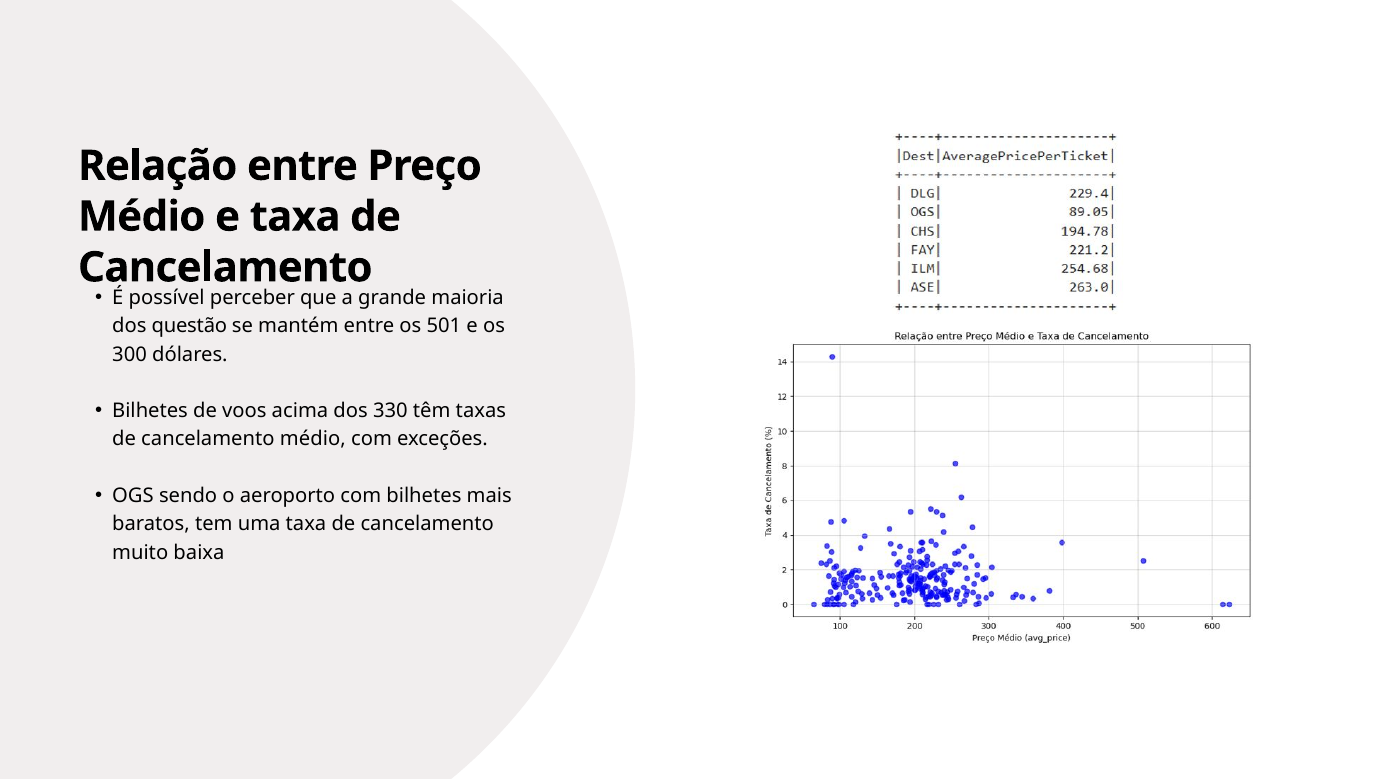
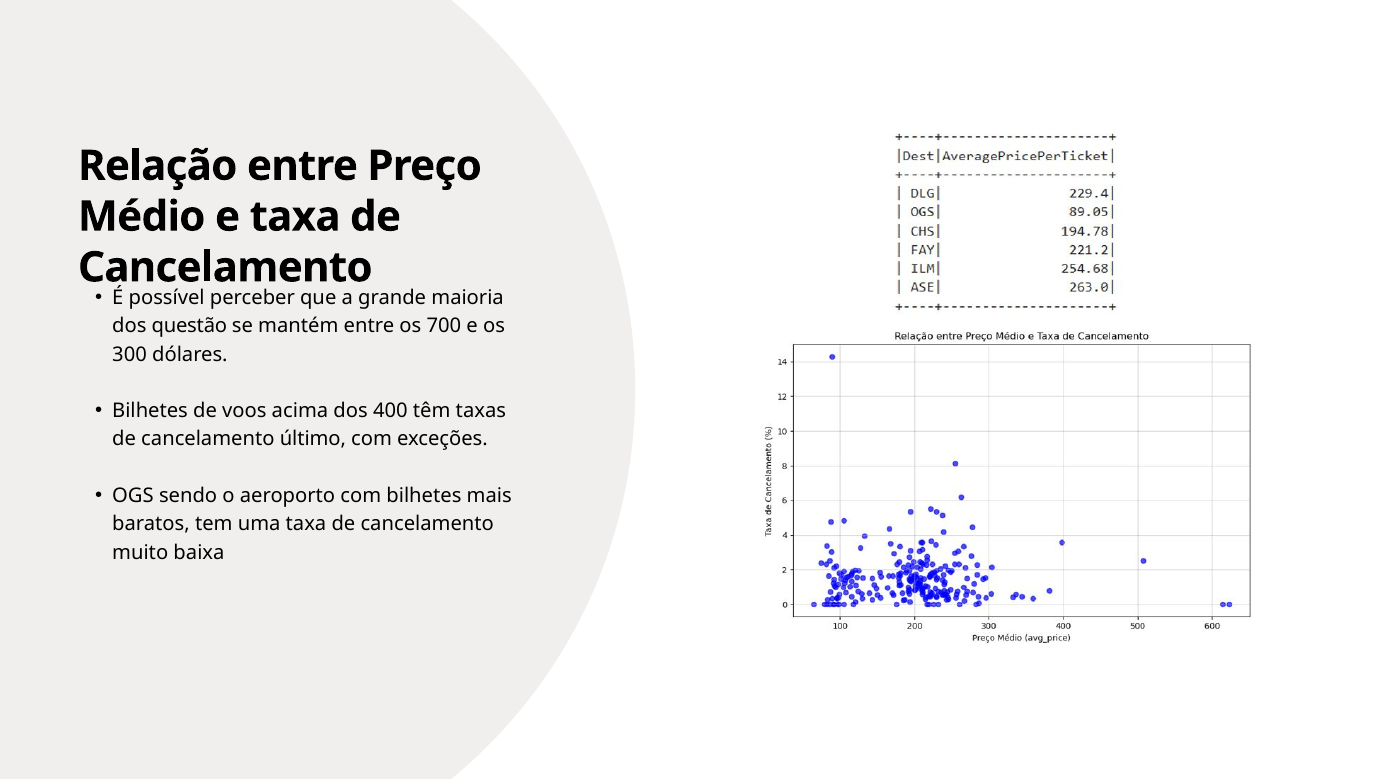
501: 501 -> 700
330: 330 -> 400
cancelamento médio: médio -> último
